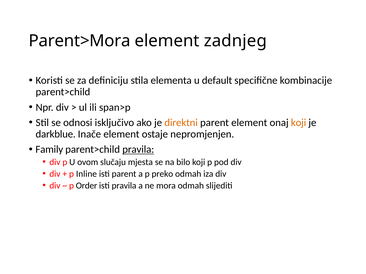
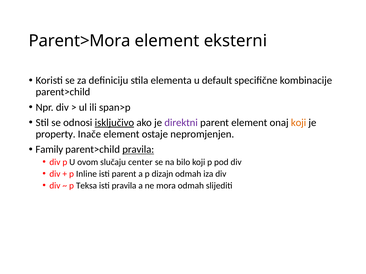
zadnjeg: zadnjeg -> eksterni
isključivo underline: none -> present
direktni colour: orange -> purple
darkblue: darkblue -> property
mjesta: mjesta -> center
preko: preko -> dizajn
Order: Order -> Teksa
